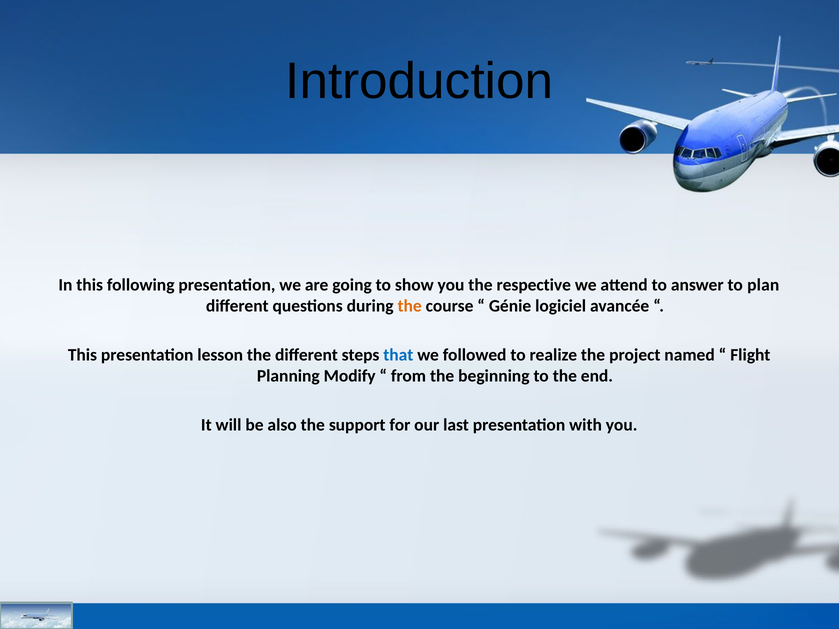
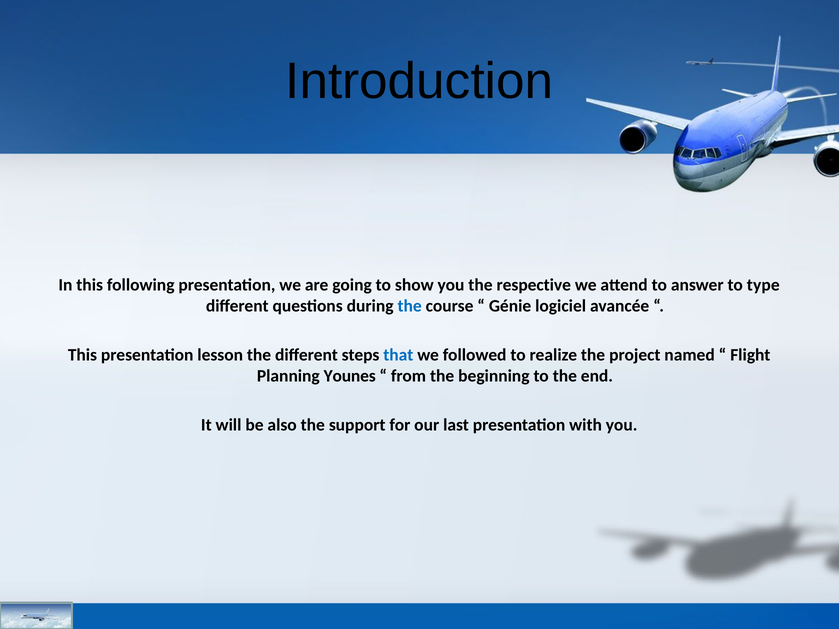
plan: plan -> type
the at (410, 306) colour: orange -> blue
Modify: Modify -> Younes
